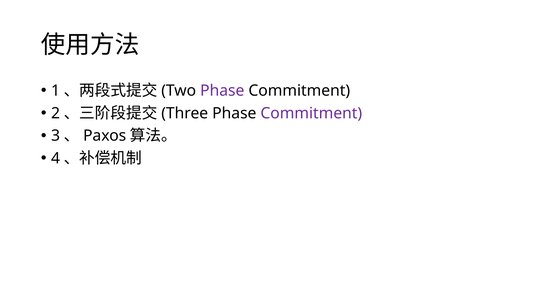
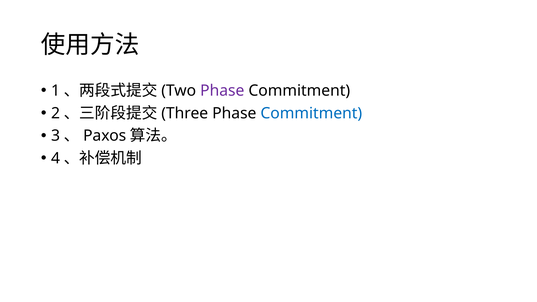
Commitment at (311, 113) colour: purple -> blue
